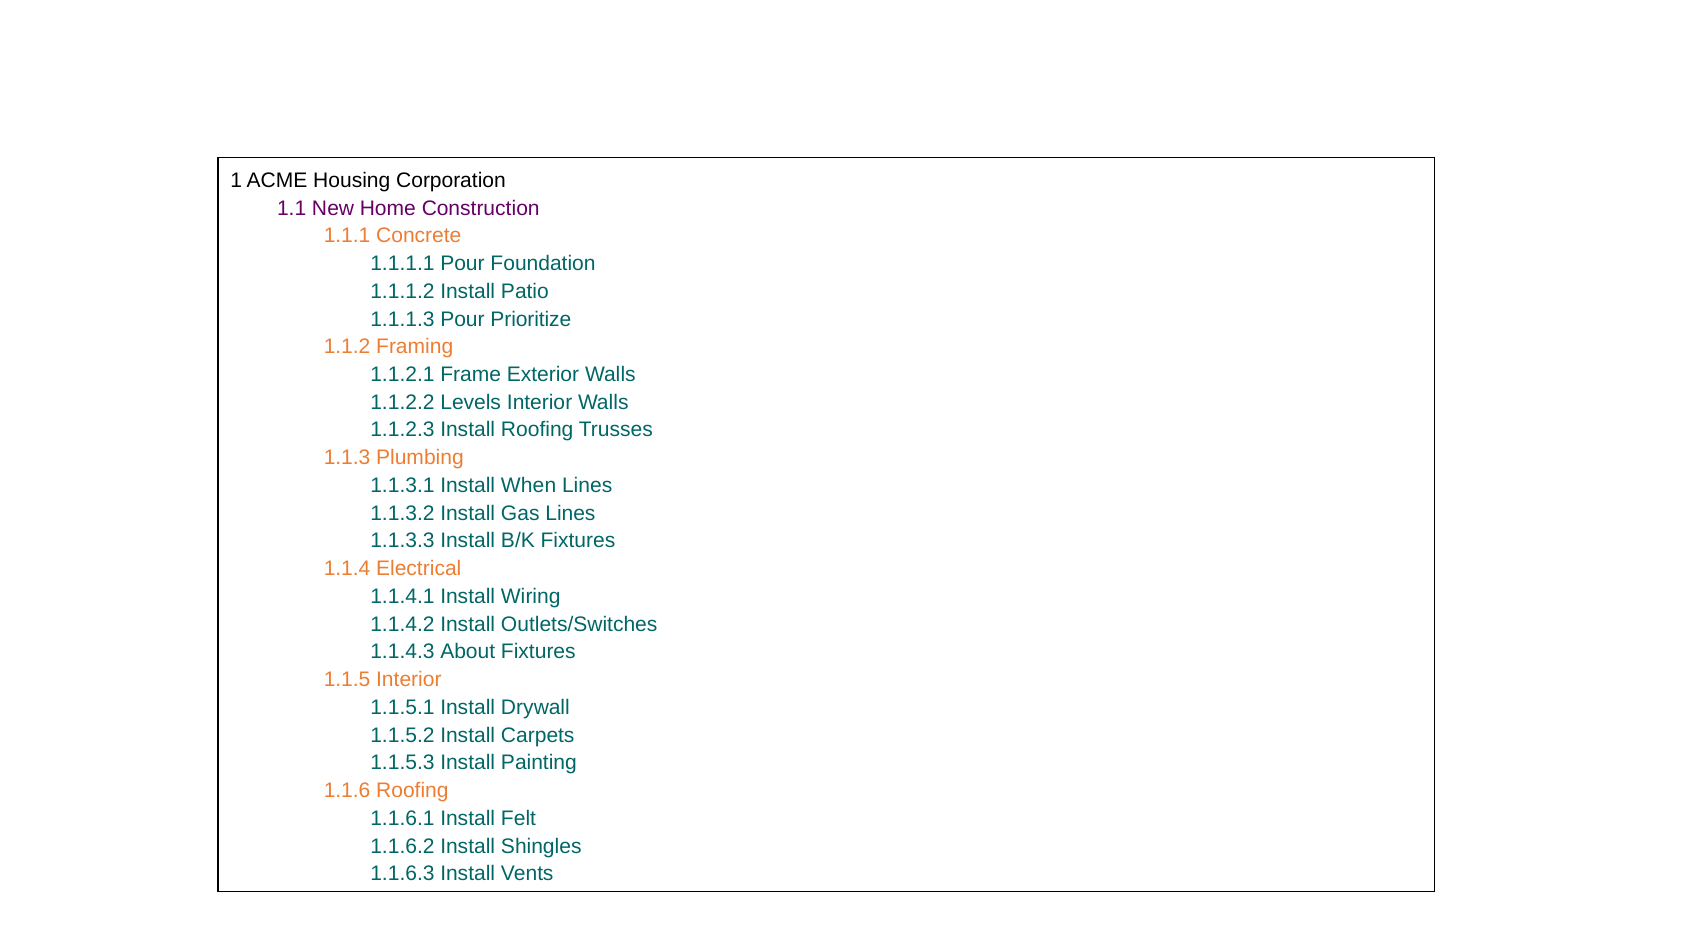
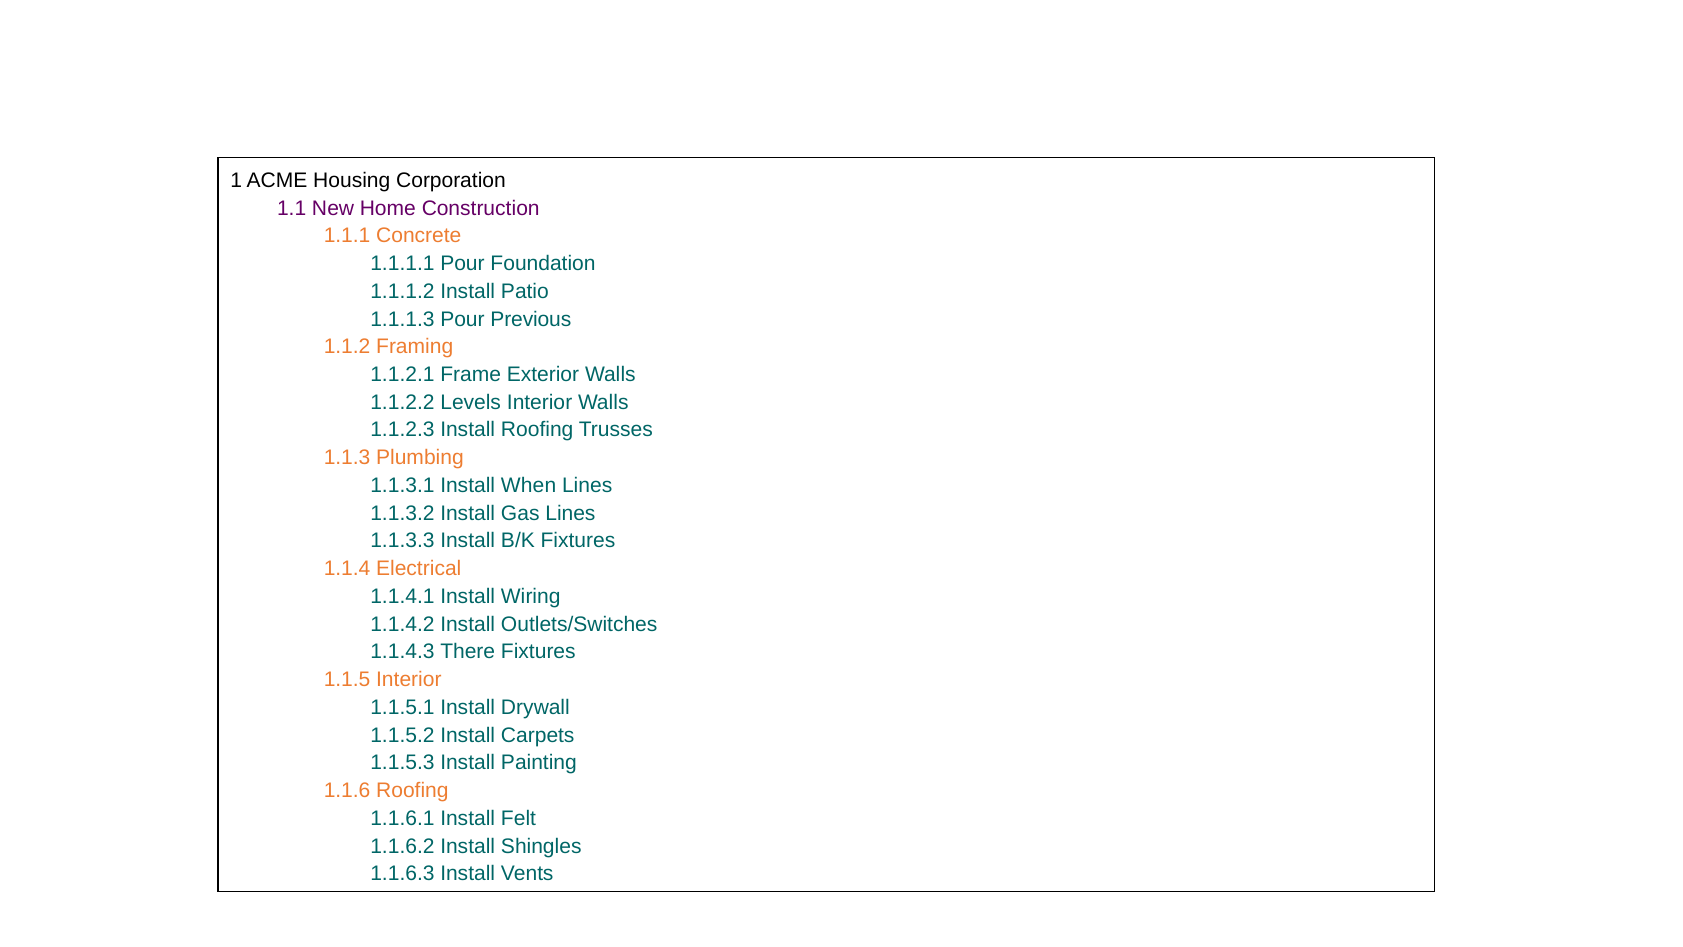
Prioritize: Prioritize -> Previous
About: About -> There
